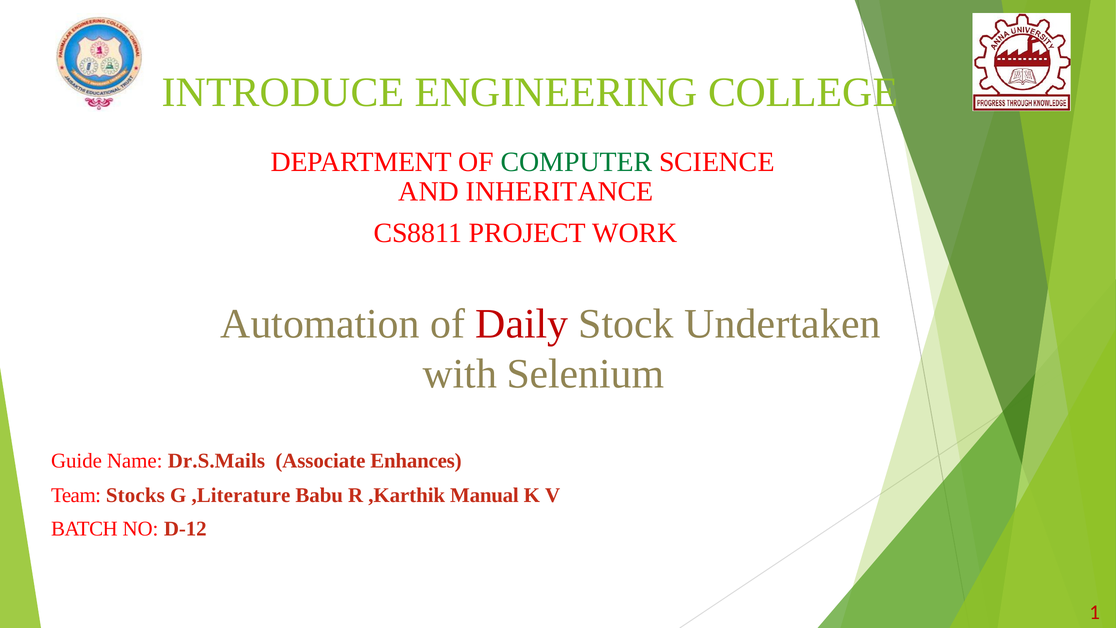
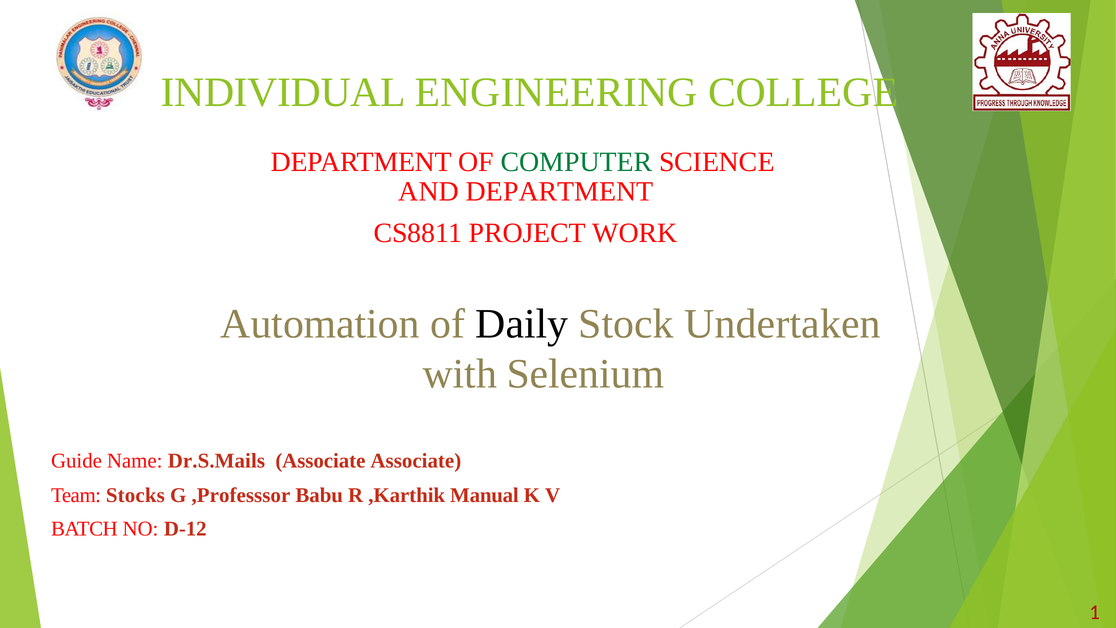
INTRODUCE: INTRODUCE -> INDIVIDUAL
AND INHERITANCE: INHERITANCE -> DEPARTMENT
Daily colour: red -> black
Associate Enhances: Enhances -> Associate
,Literature: ,Literature -> ,Professsor
